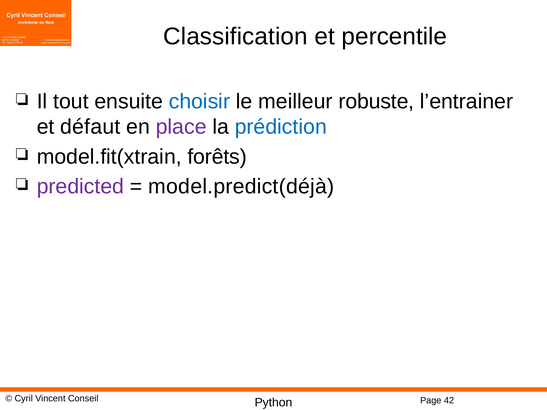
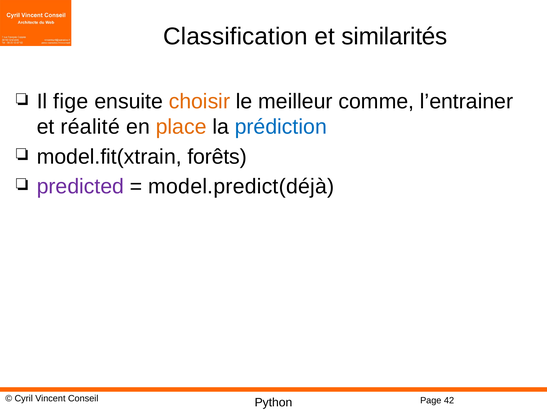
percentile: percentile -> similarités
tout: tout -> fige
choisir colour: blue -> orange
robuste: robuste -> comme
défaut: défaut -> réalité
place colour: purple -> orange
